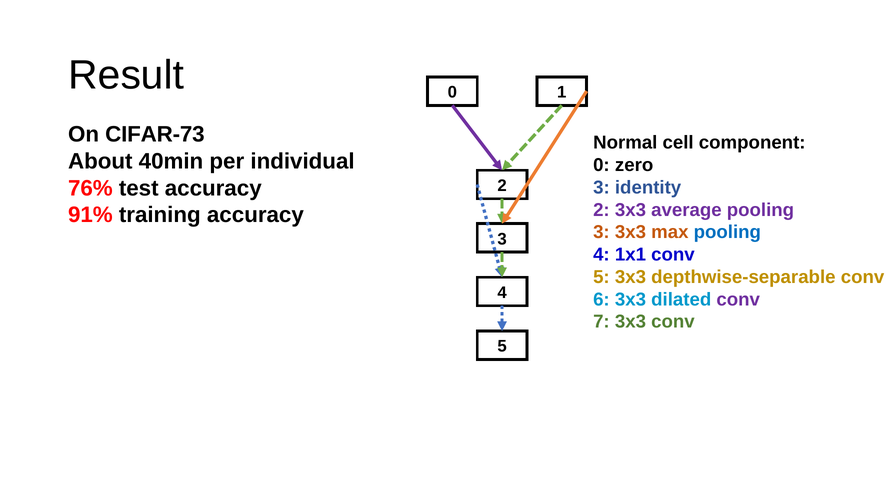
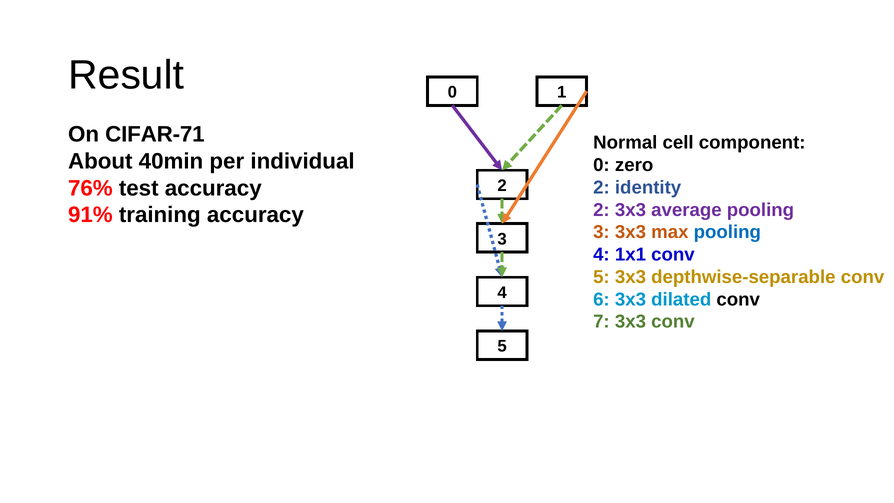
CIFAR-73: CIFAR-73 -> CIFAR-71
3 at (601, 188): 3 -> 2
conv at (738, 299) colour: purple -> black
